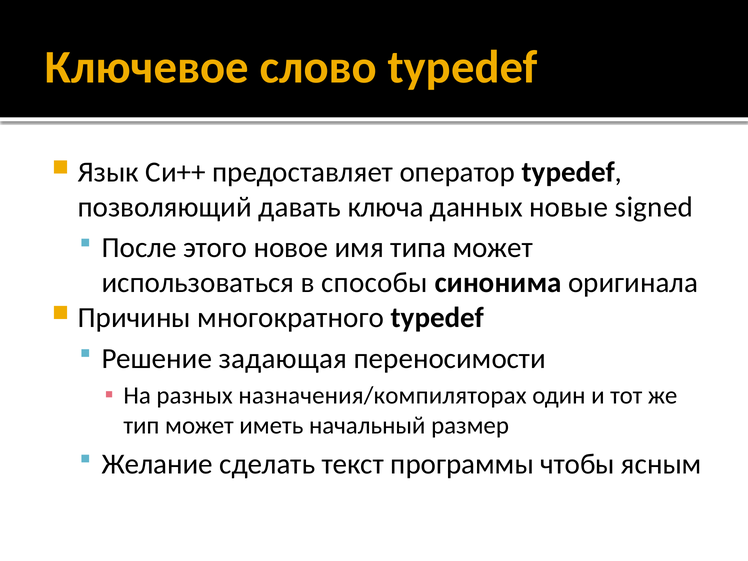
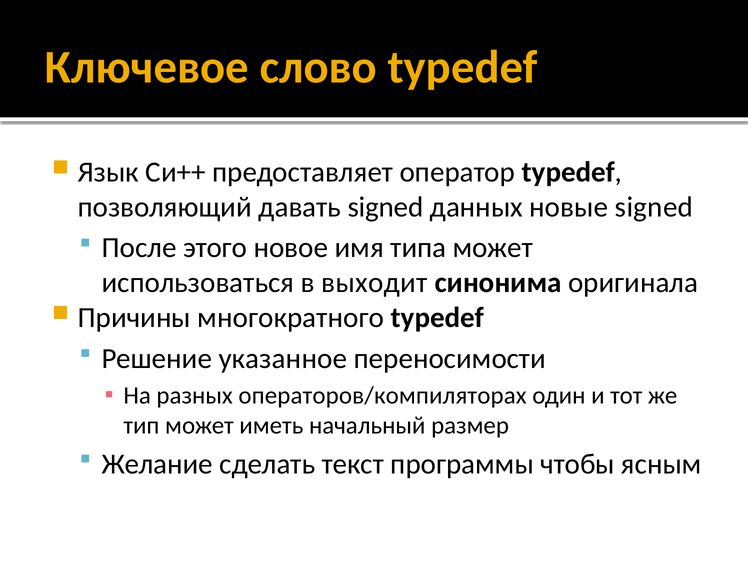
давать ключа: ключа -> signed
способы: способы -> выходит
задающая: задающая -> указанное
назначения/компиляторах: назначения/компиляторах -> операторов/компиляторах
